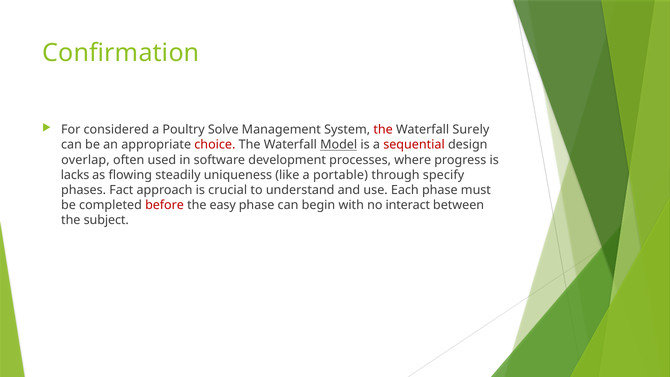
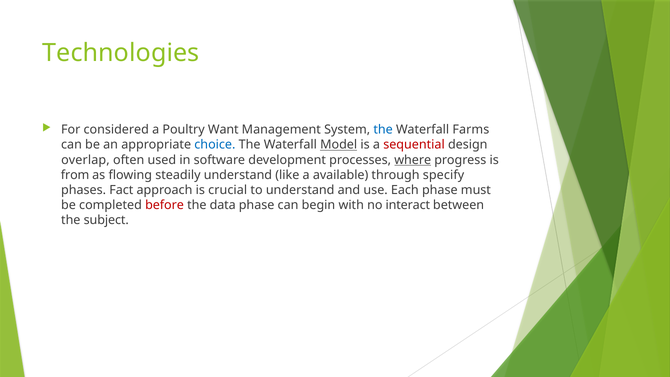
Confirmation: Confirmation -> Technologies
Solve: Solve -> Want
the at (383, 130) colour: red -> blue
Surely: Surely -> Farms
choice colour: red -> blue
where underline: none -> present
lacks: lacks -> from
steadily uniqueness: uniqueness -> understand
portable: portable -> available
easy: easy -> data
